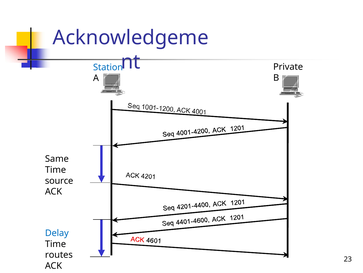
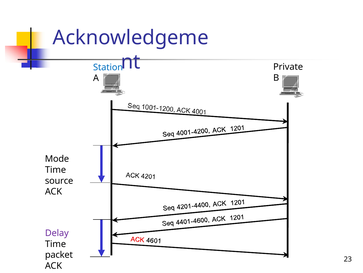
Same: Same -> Mode
Delay colour: blue -> purple
routes: routes -> packet
